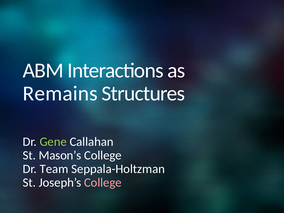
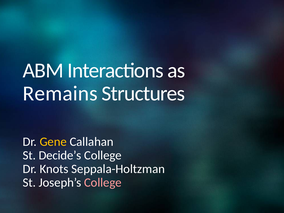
Gene colour: light green -> yellow
Mason’s: Mason’s -> Decide’s
Team: Team -> Knots
